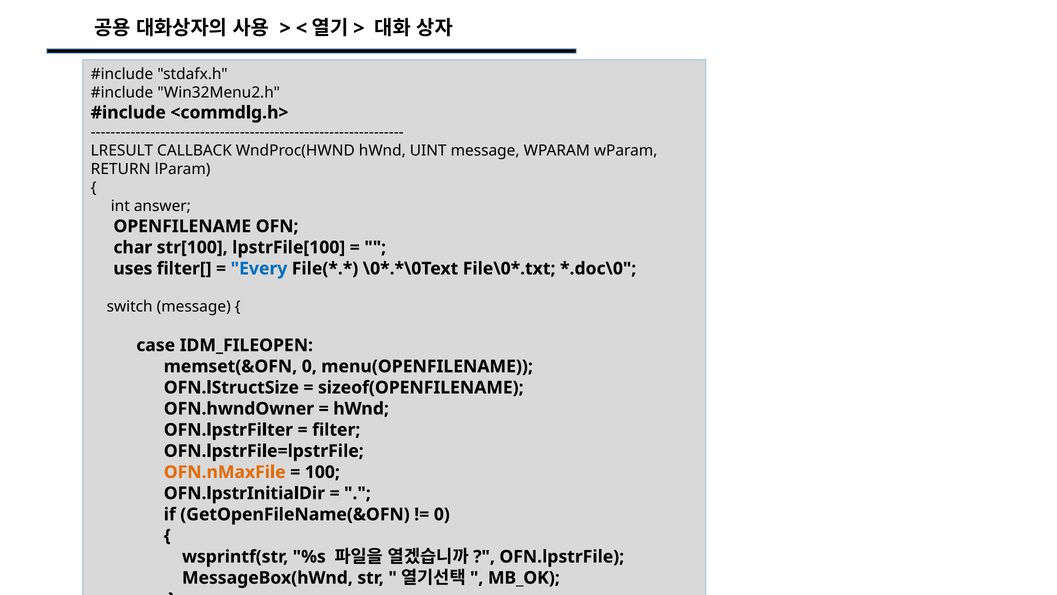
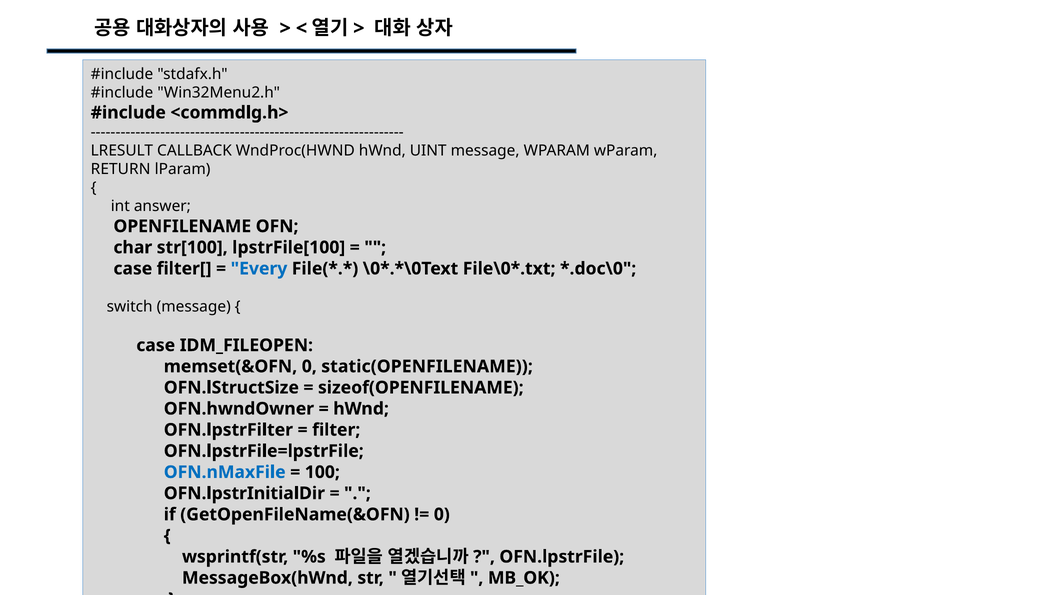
uses at (133, 268): uses -> case
menu(OPENFILENAME: menu(OPENFILENAME -> static(OPENFILENAME
OFN.nMaxFile colour: orange -> blue
